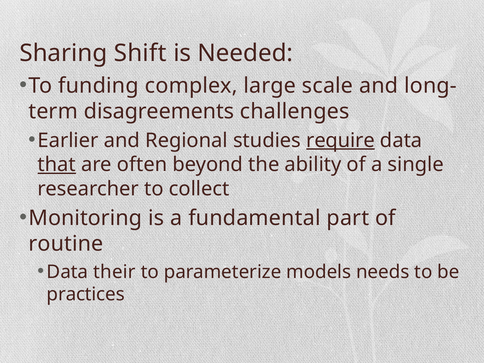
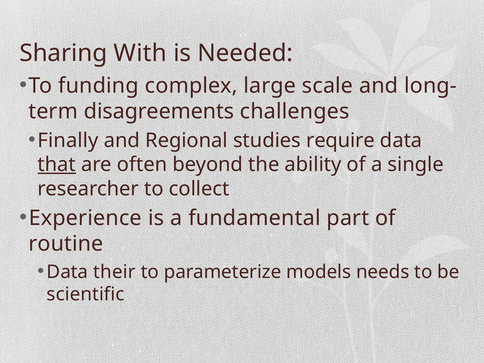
Shift: Shift -> With
Earlier: Earlier -> Finally
require underline: present -> none
Monitoring: Monitoring -> Experience
practices: practices -> scientific
